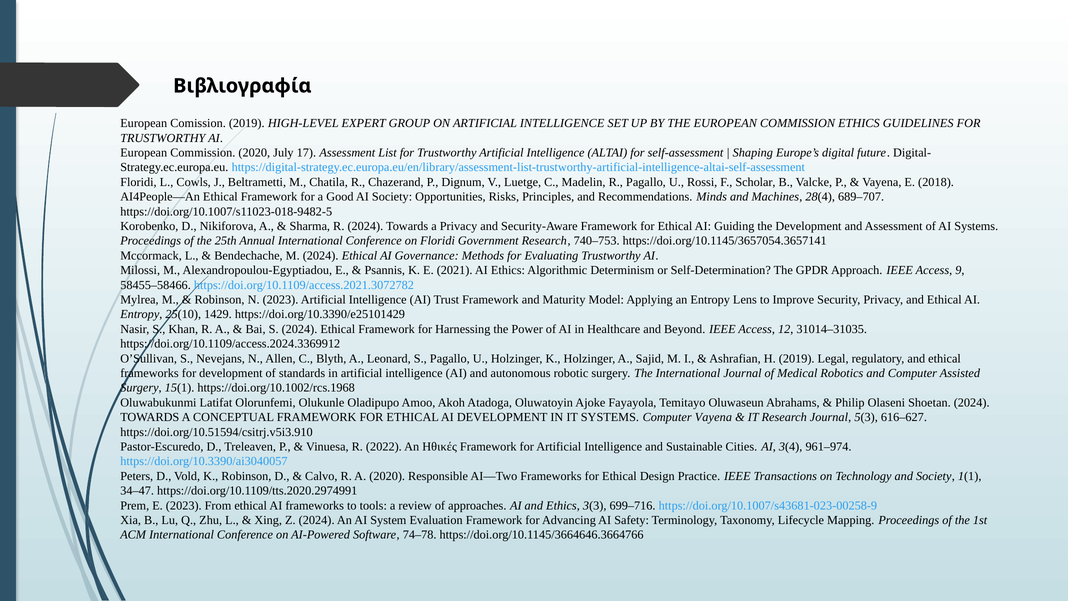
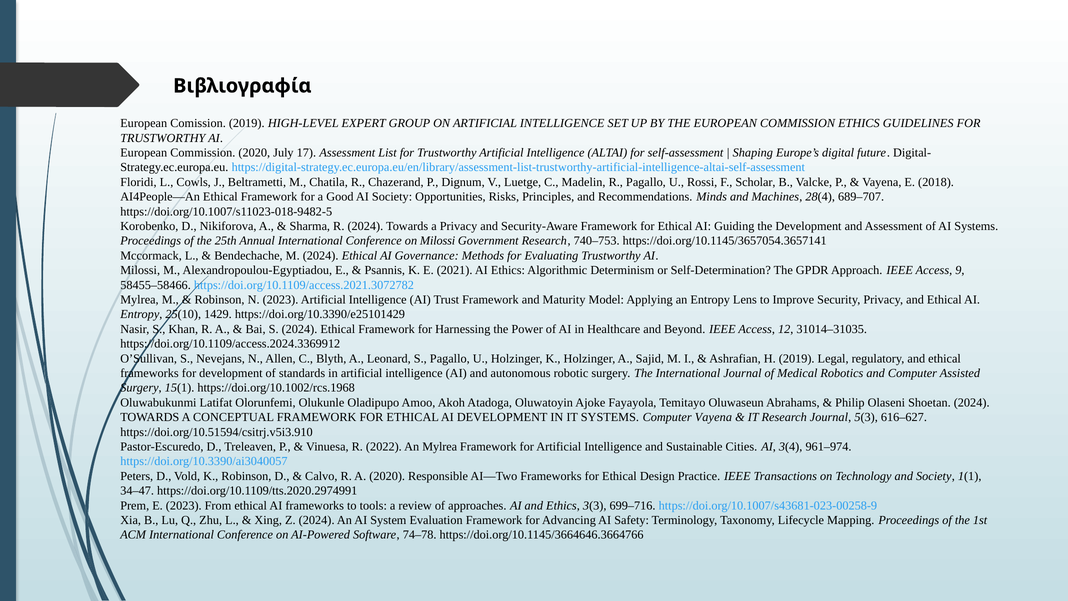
on Floridi: Floridi -> Milossi
An Ηθικές: Ηθικές -> Mylrea
